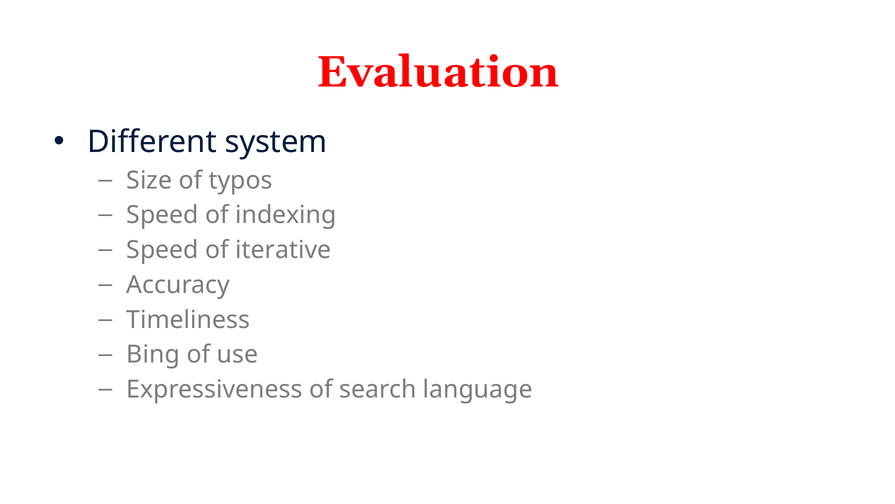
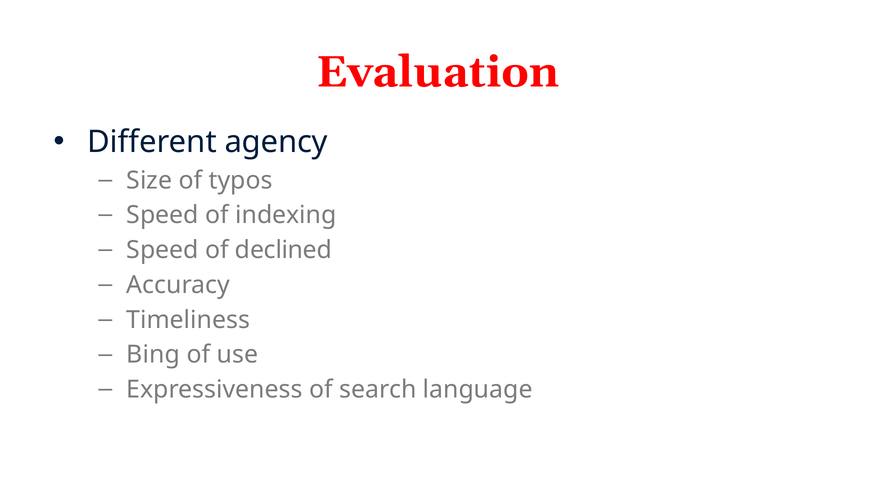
system: system -> agency
iterative: iterative -> declined
